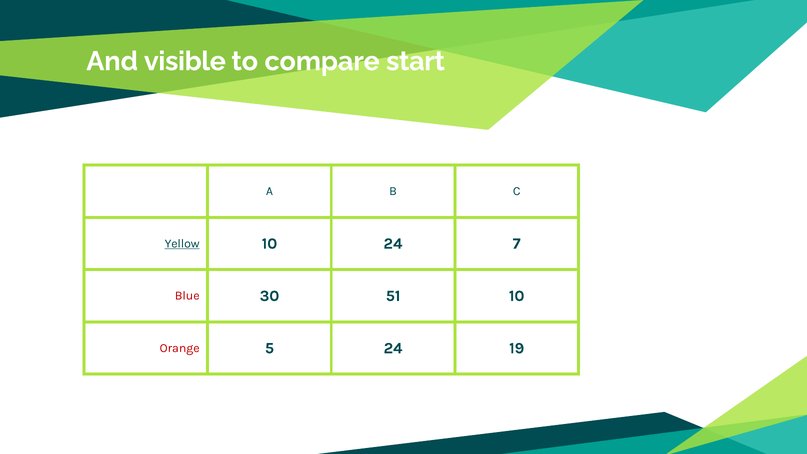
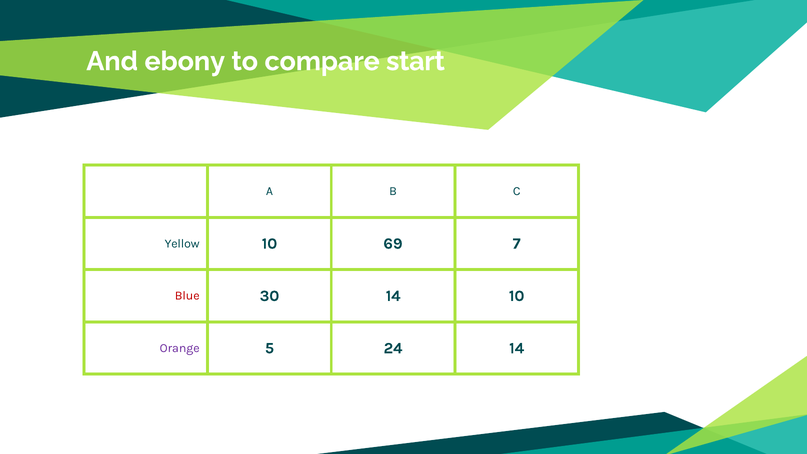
visible: visible -> ebony
Yellow underline: present -> none
10 24: 24 -> 69
30 51: 51 -> 14
Orange colour: red -> purple
24 19: 19 -> 14
